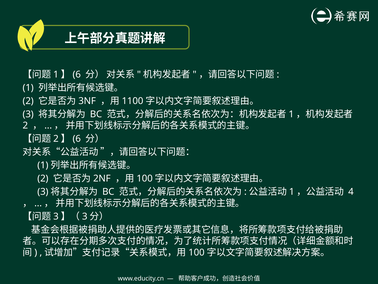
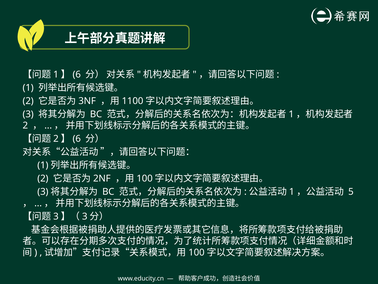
4: 4 -> 5
